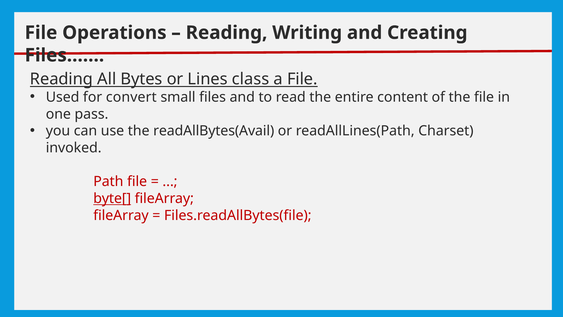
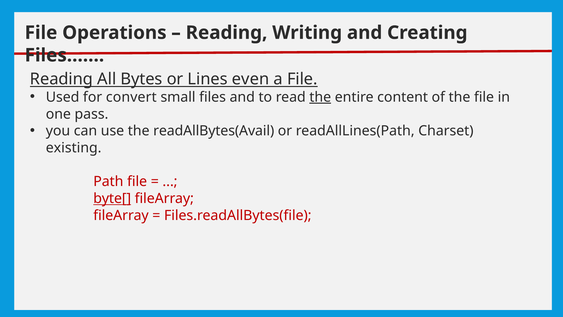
class: class -> even
the at (320, 97) underline: none -> present
invoked: invoked -> existing
